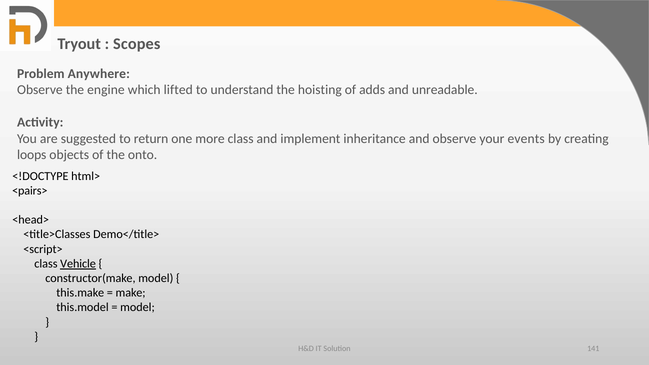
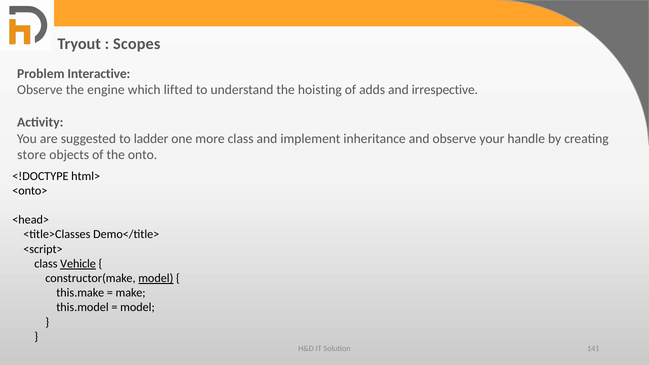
Anywhere: Anywhere -> Interactive
unreadable: unreadable -> irrespective
return: return -> ladder
events: events -> handle
loops: loops -> store
<pairs>: <pairs> -> <onto>
model at (156, 278) underline: none -> present
